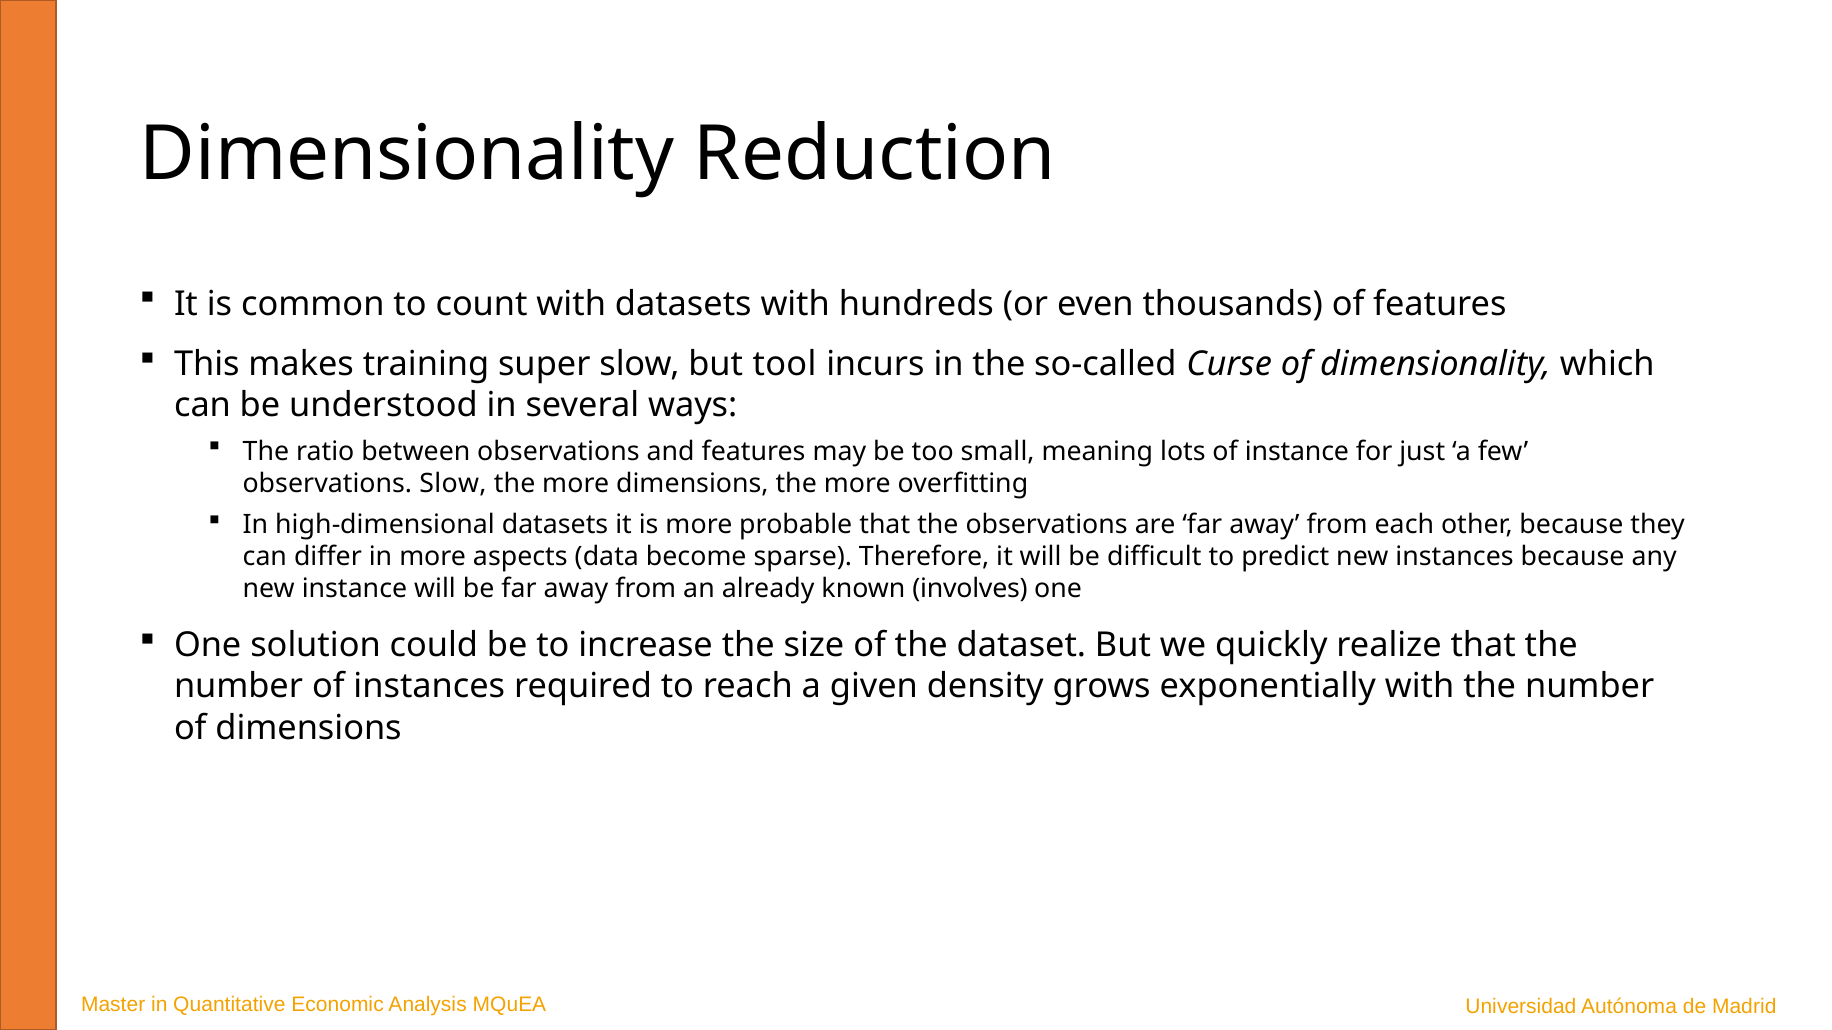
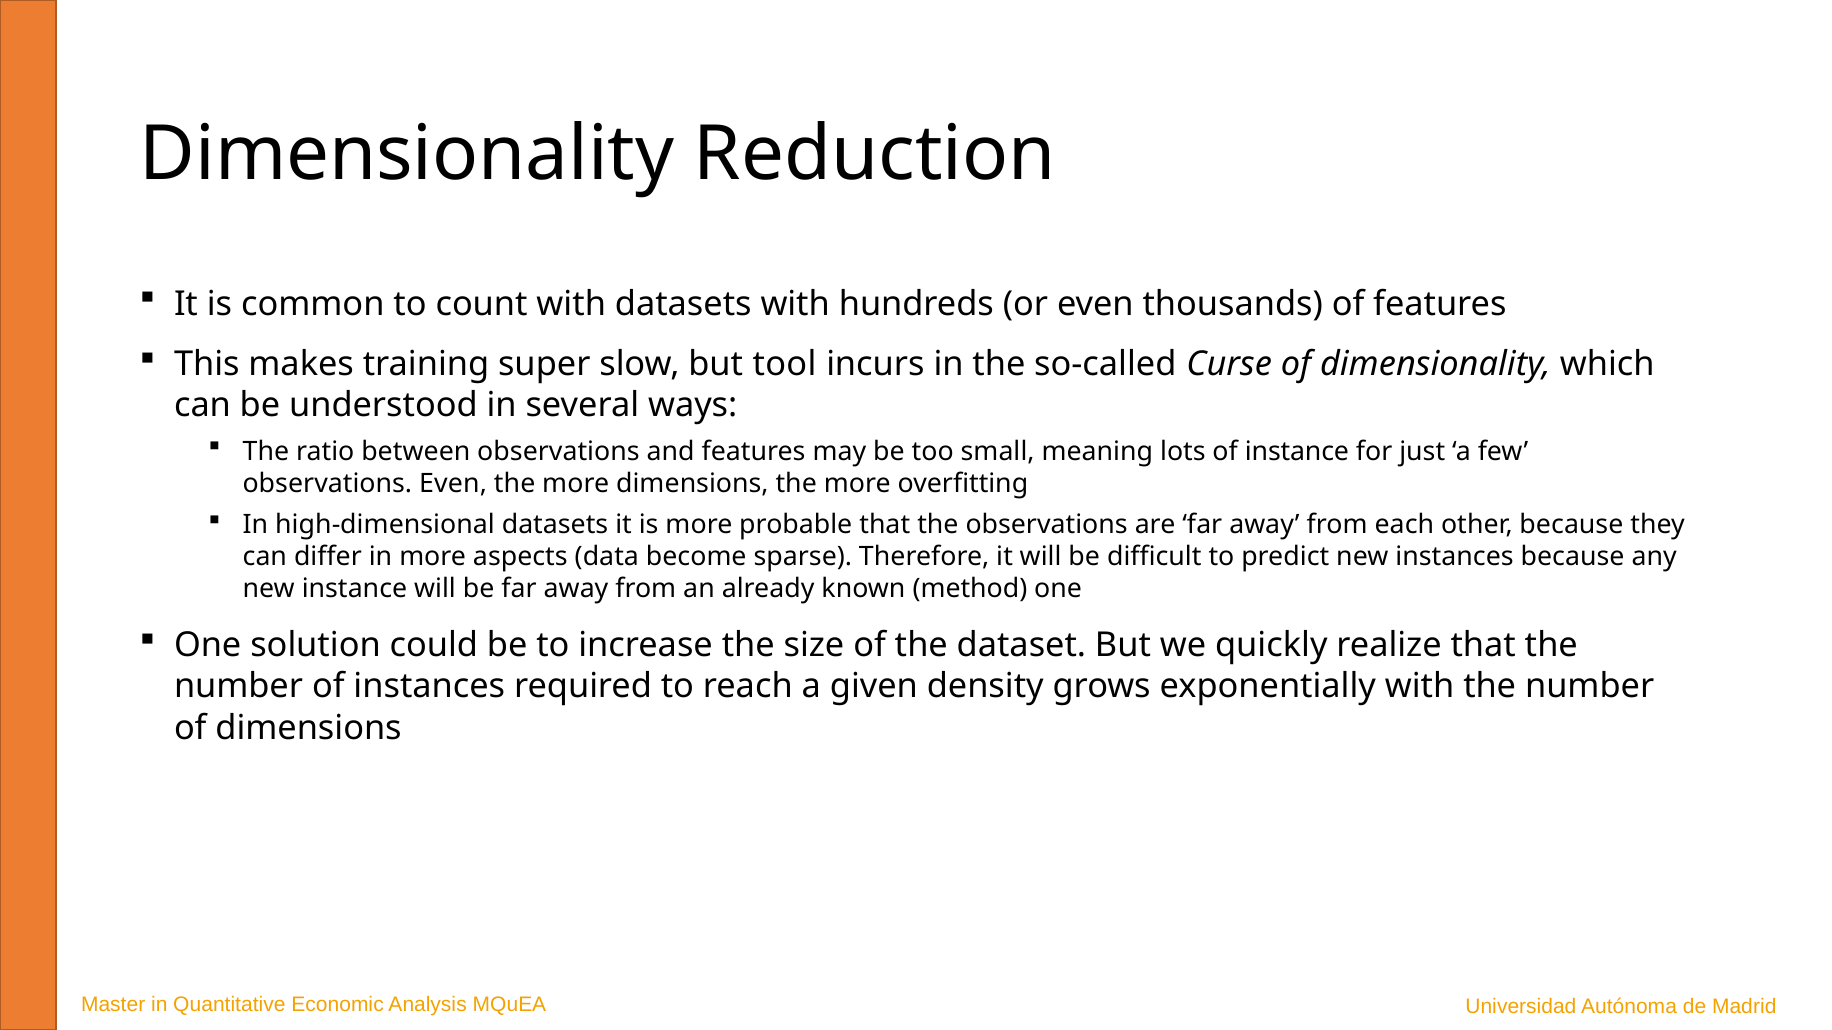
observations Slow: Slow -> Even
involves: involves -> method
